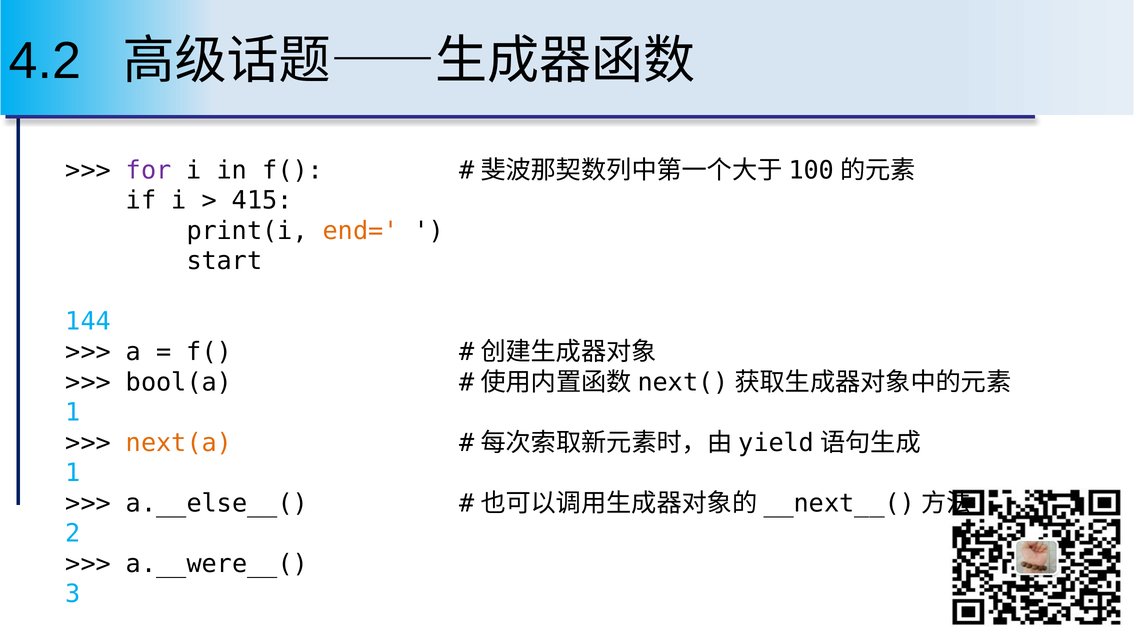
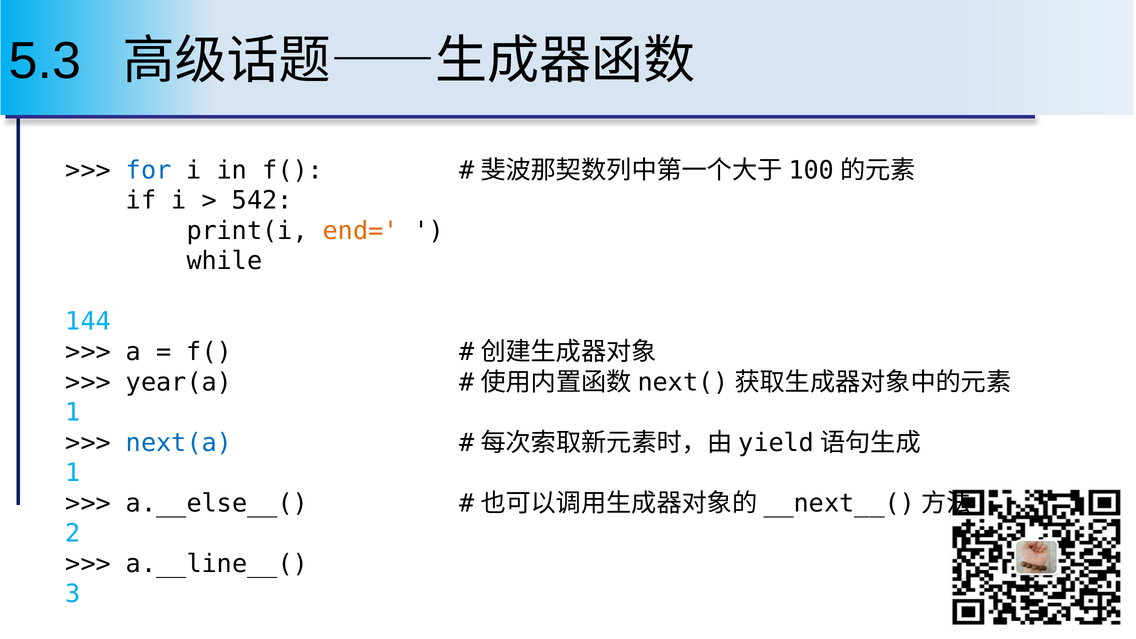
4.2: 4.2 -> 5.3
for colour: purple -> blue
415: 415 -> 542
start: start -> while
bool(a: bool(a -> year(a
next(a colour: orange -> blue
a.__were__(: a.__were__( -> a.__line__(
